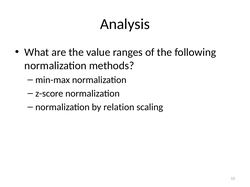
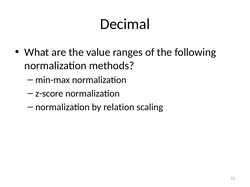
Analysis: Analysis -> Decimal
